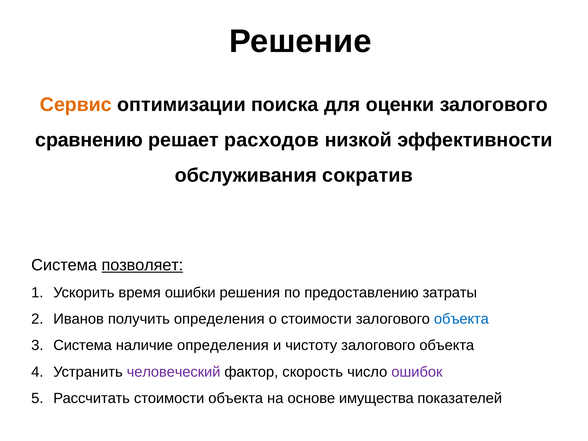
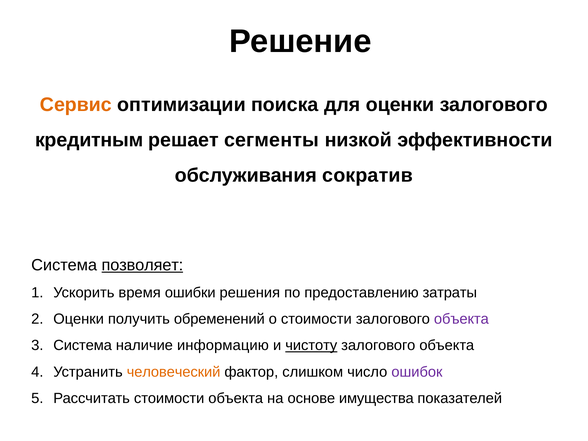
сравнению: сравнению -> кредитным
расходов: расходов -> сегменты
Иванов at (79, 319): Иванов -> Оценки
получить определения: определения -> обременений
объекта at (461, 319) colour: blue -> purple
наличие определения: определения -> информацию
чистоту underline: none -> present
человеческий colour: purple -> orange
скорость: скорость -> слишком
